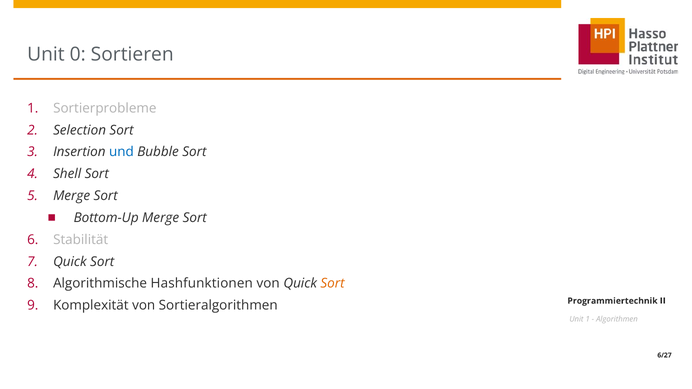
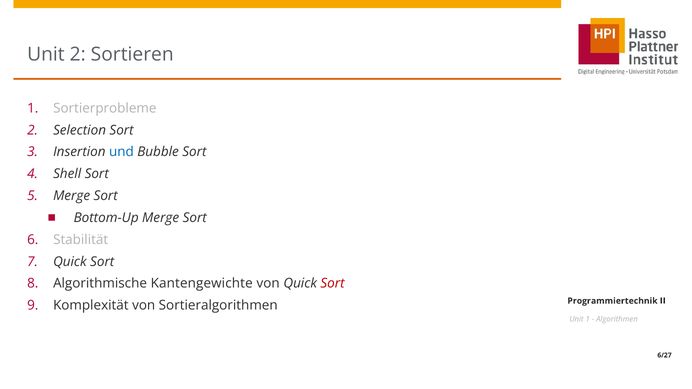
Unit 0: 0 -> 2
Hashfunktionen: Hashfunktionen -> Kantengewichte
Sort at (333, 284) colour: orange -> red
